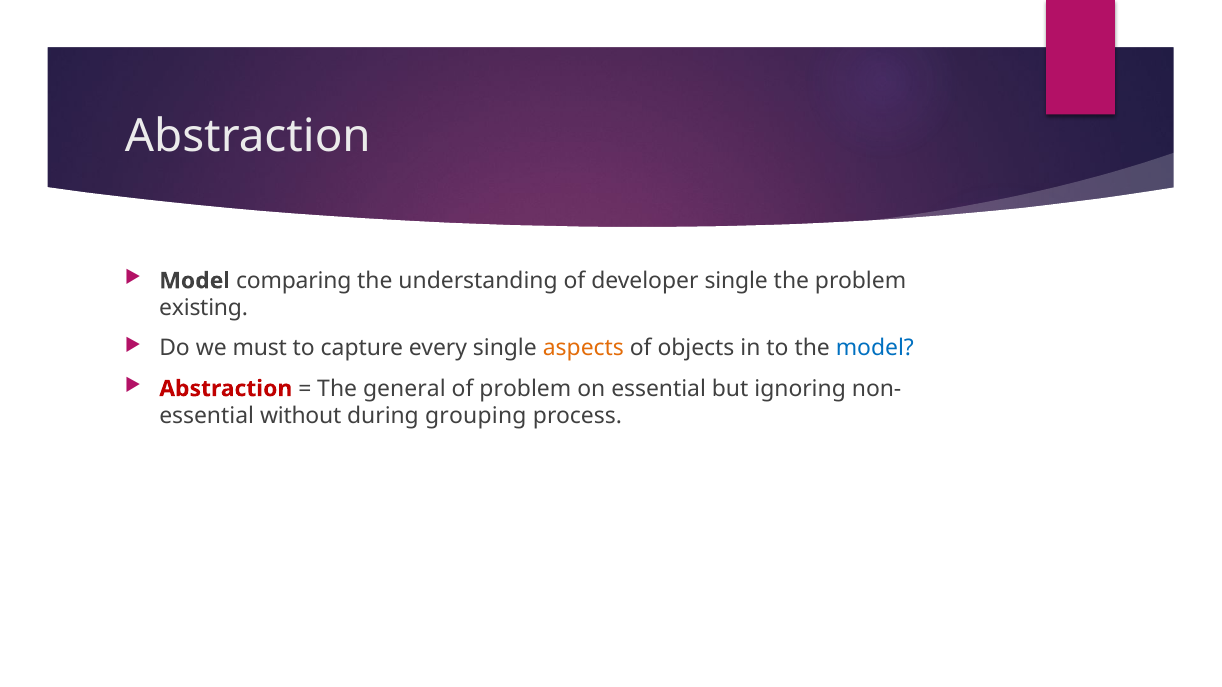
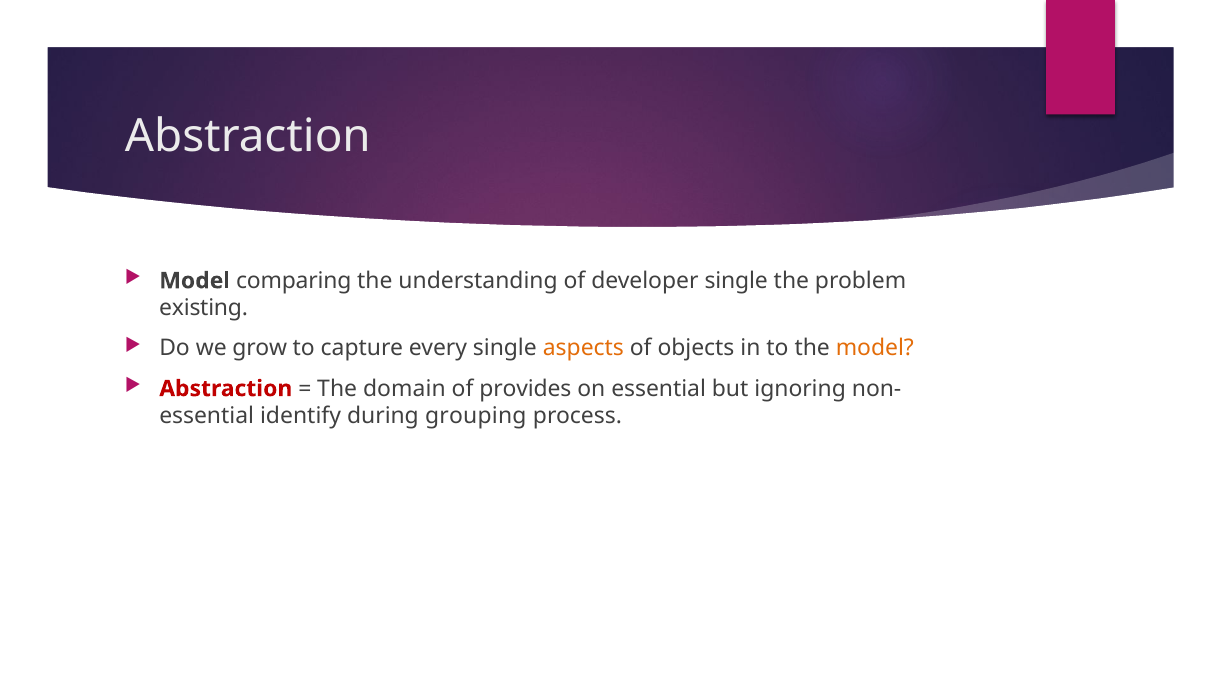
must: must -> grow
model at (875, 349) colour: blue -> orange
general: general -> domain
of problem: problem -> provides
without: without -> identify
